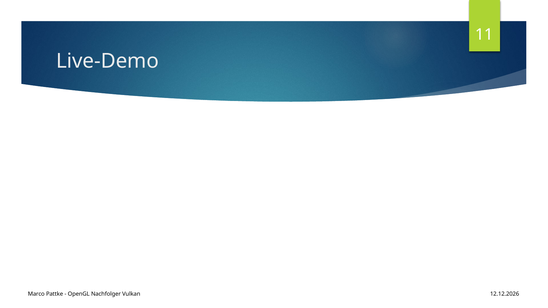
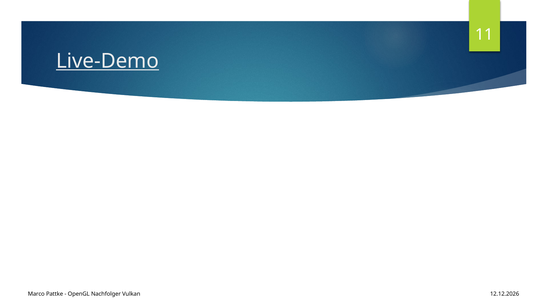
Live-Demo underline: none -> present
